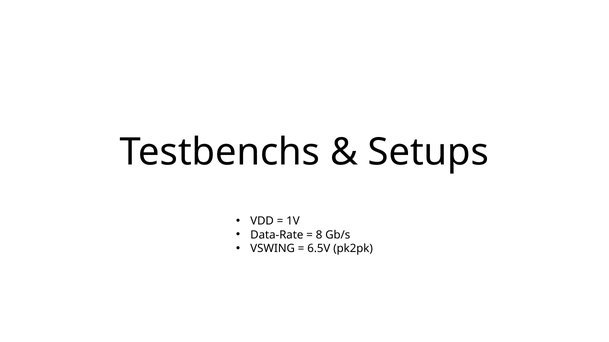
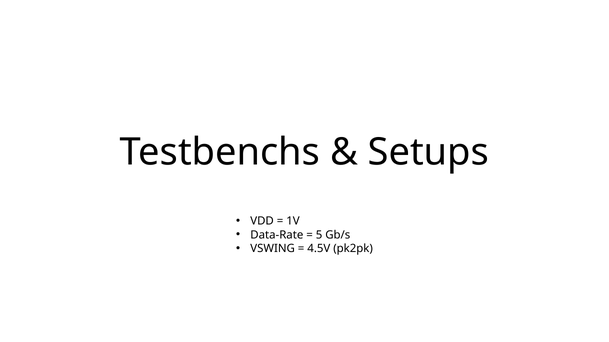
8: 8 -> 5
6.5V: 6.5V -> 4.5V
